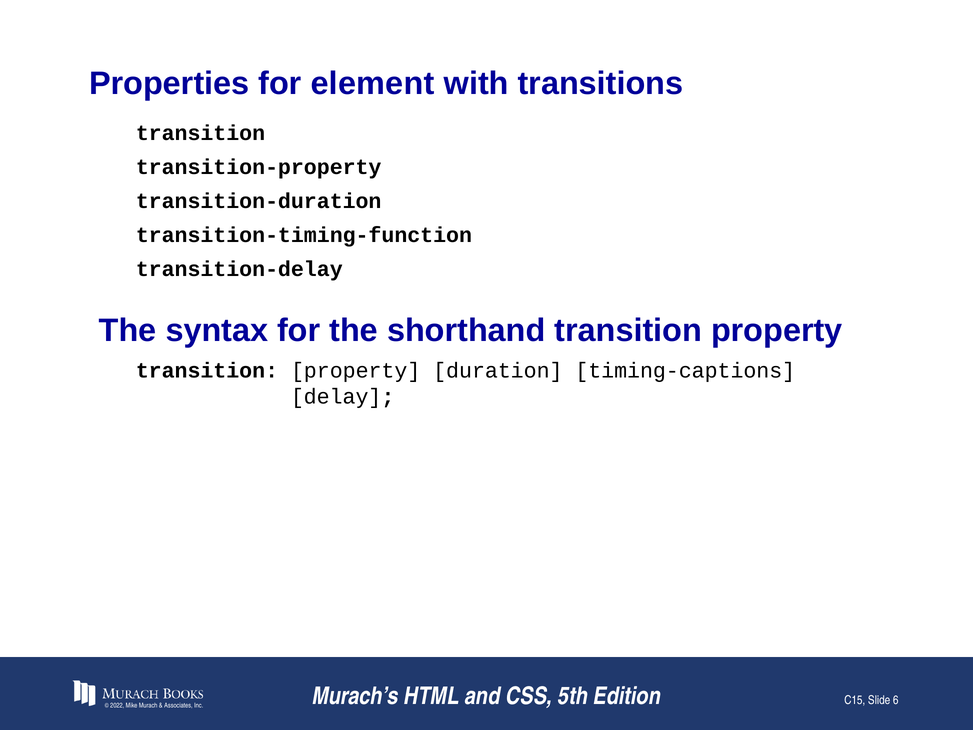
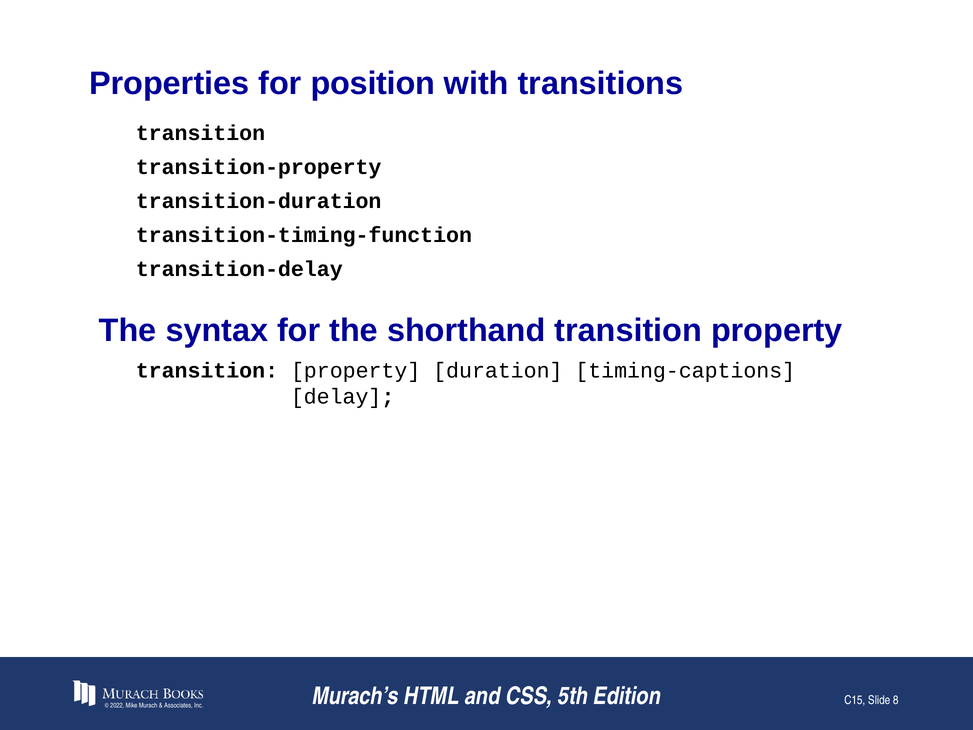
element: element -> position
6: 6 -> 8
